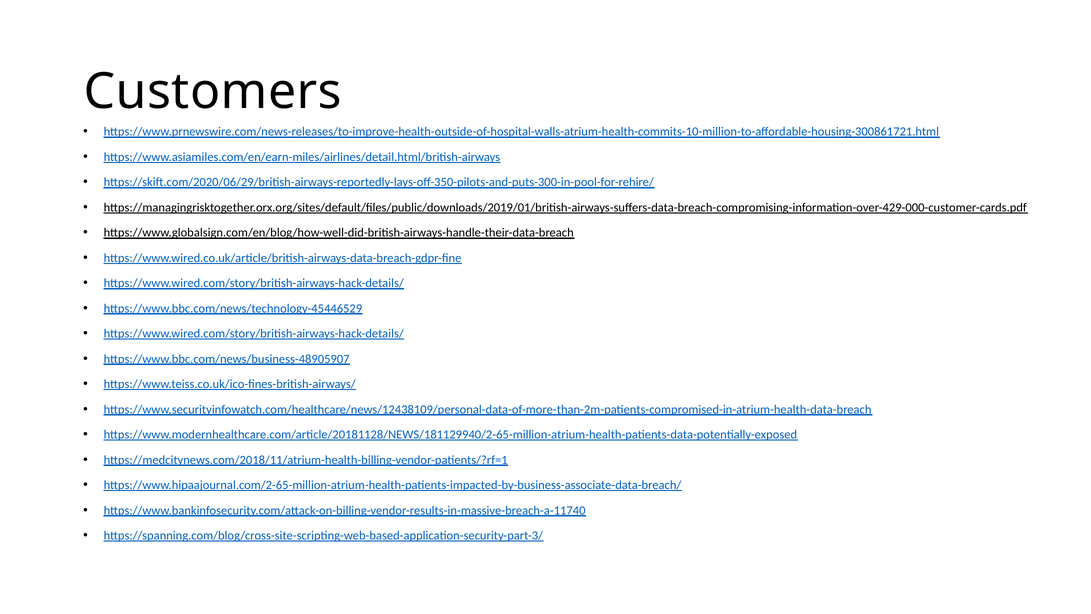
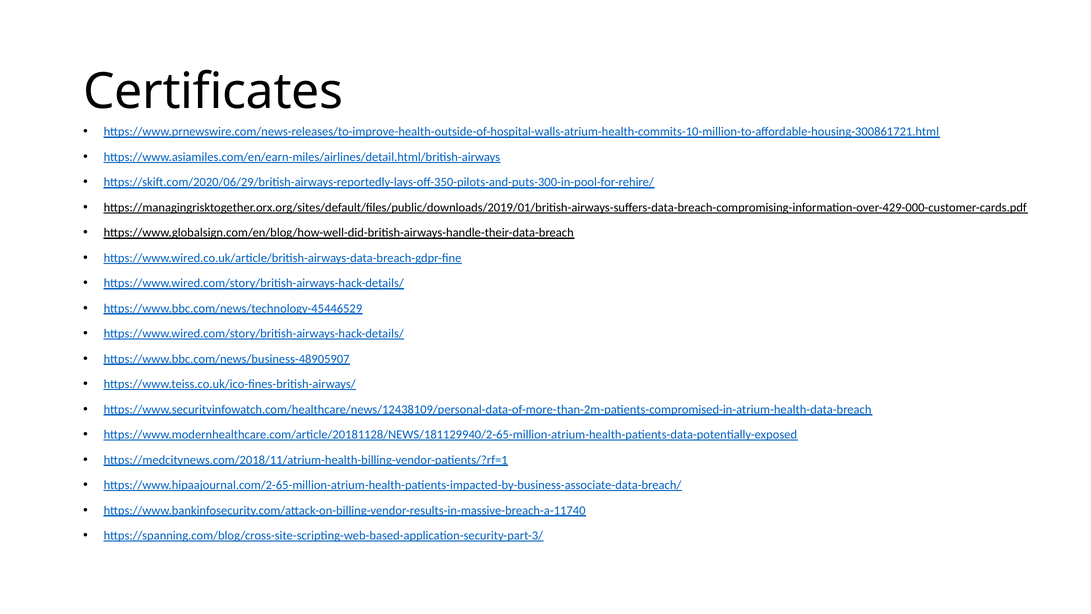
Customers: Customers -> Certificates
